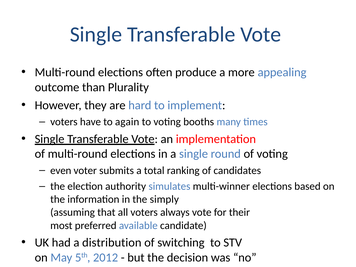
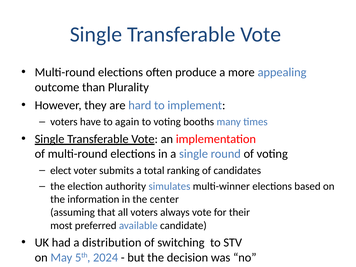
even: even -> elect
simply: simply -> center
2012: 2012 -> 2024
